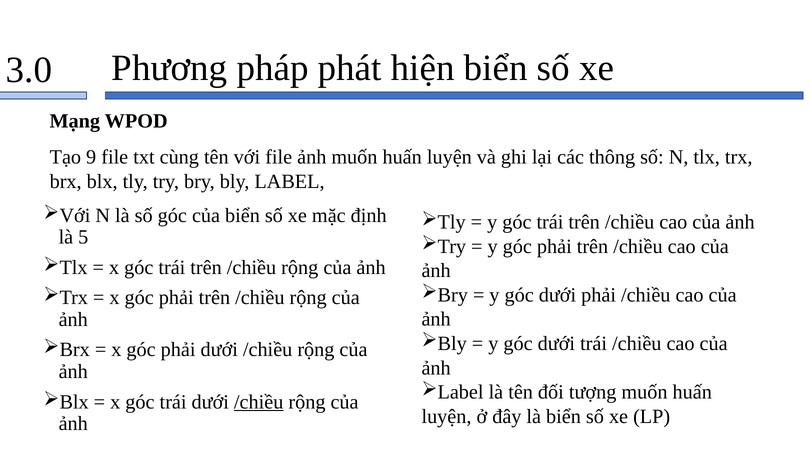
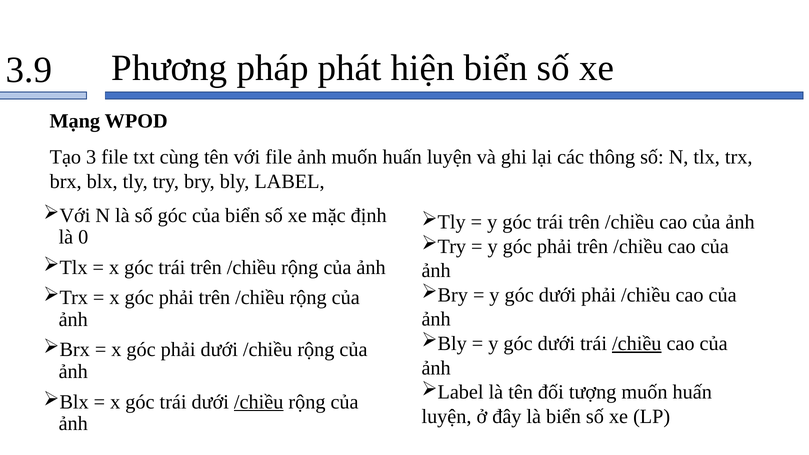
3.0: 3.0 -> 3.9
9: 9 -> 3
5: 5 -> 0
/chiều at (637, 344) underline: none -> present
